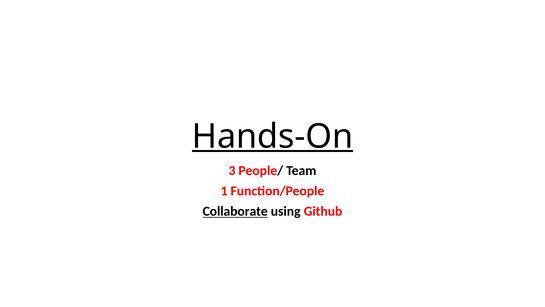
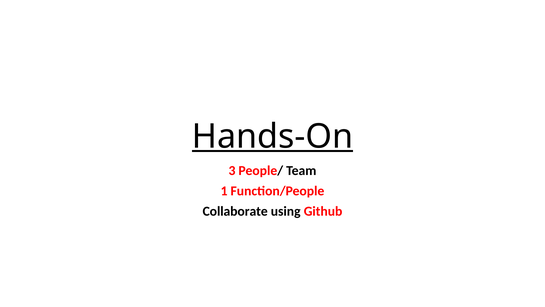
Collaborate underline: present -> none
